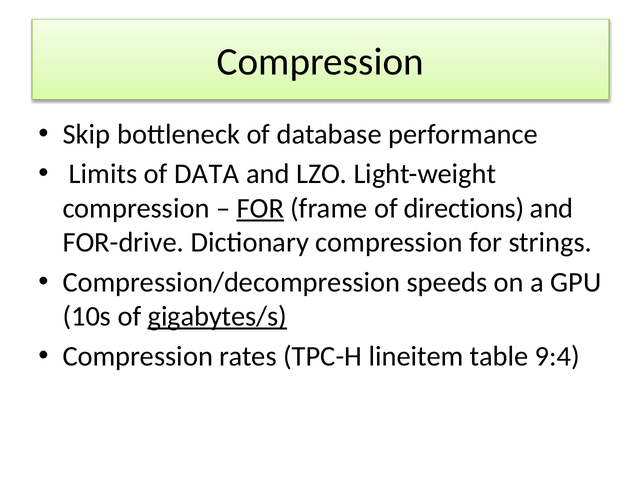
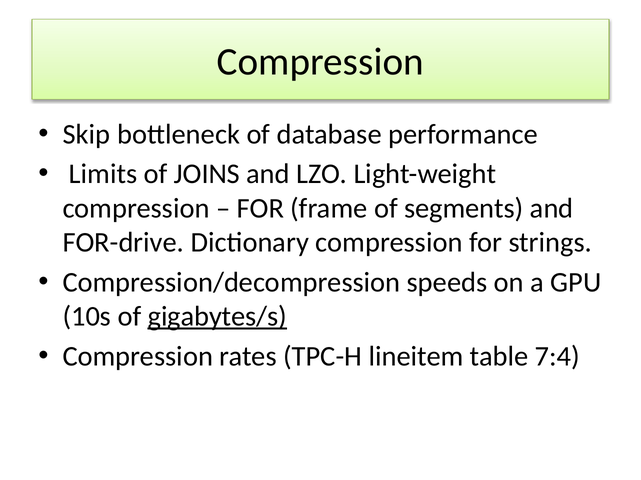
DATA: DATA -> JOINS
FOR at (260, 209) underline: present -> none
directions: directions -> segments
9:4: 9:4 -> 7:4
